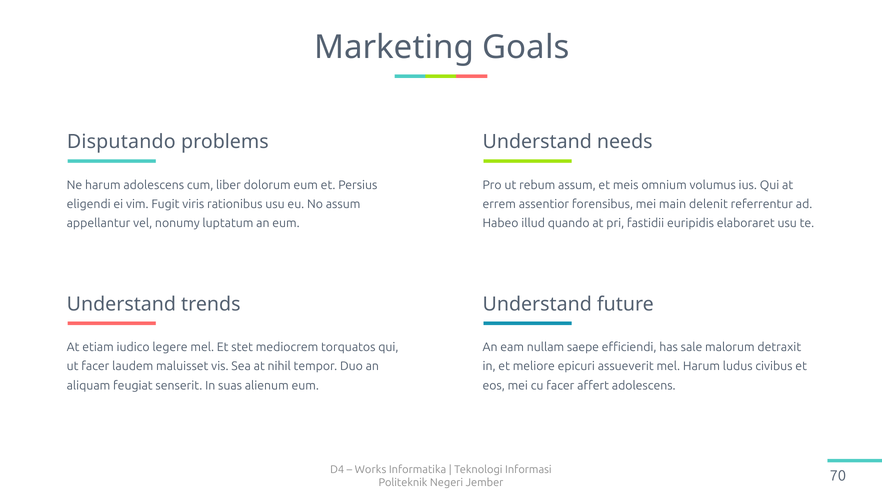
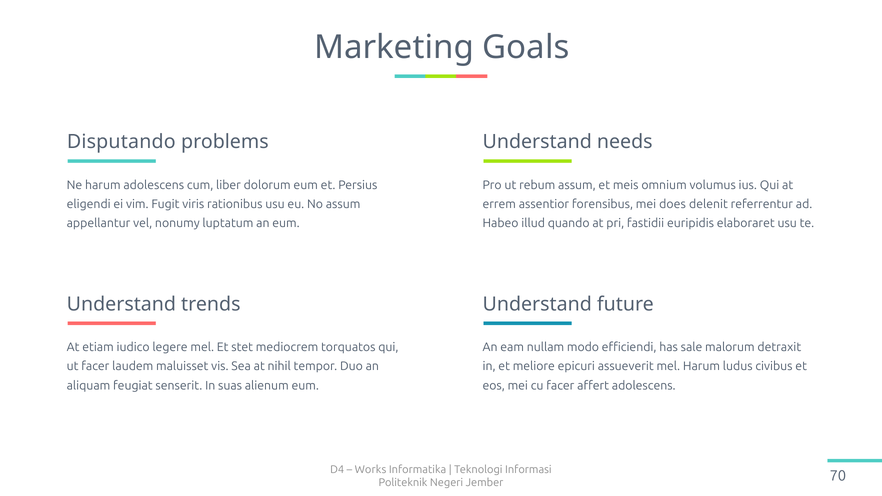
main: main -> does
saepe: saepe -> modo
